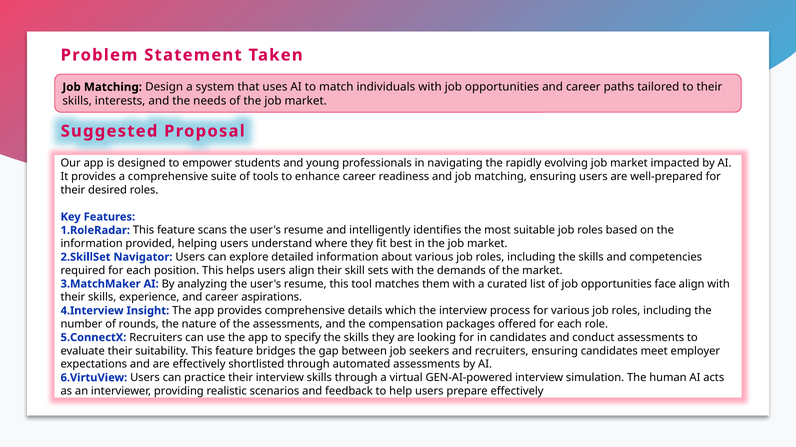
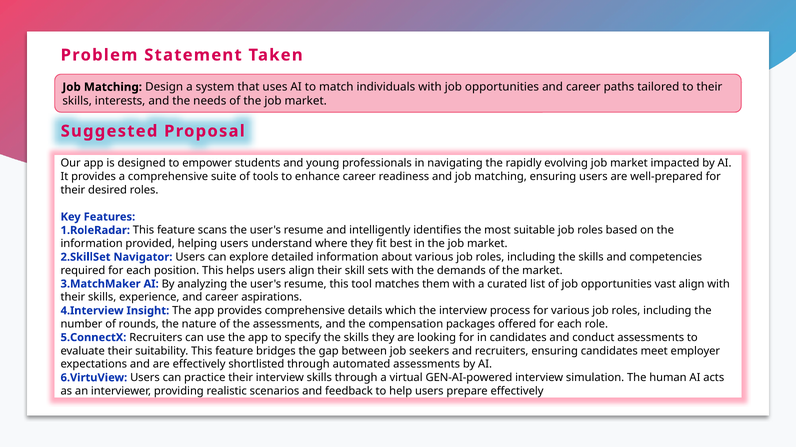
face: face -> vast
